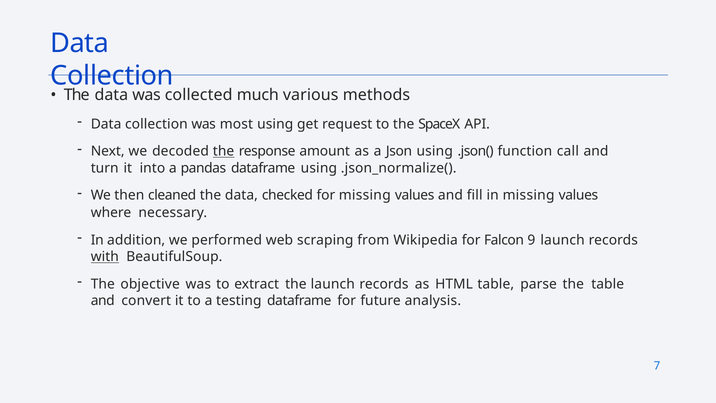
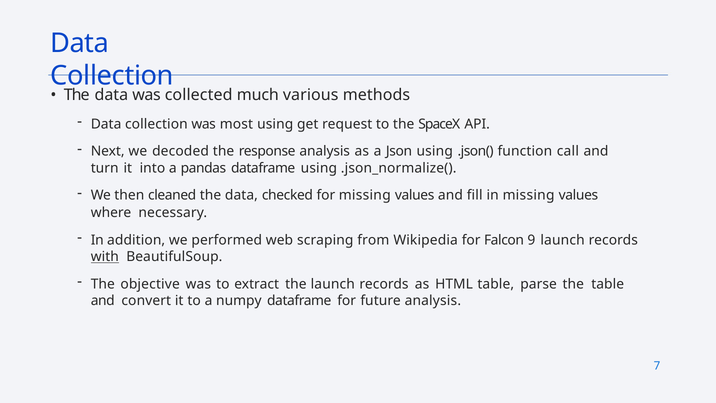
the at (224, 151) underline: present -> none
response amount: amount -> analysis
testing: testing -> numpy
